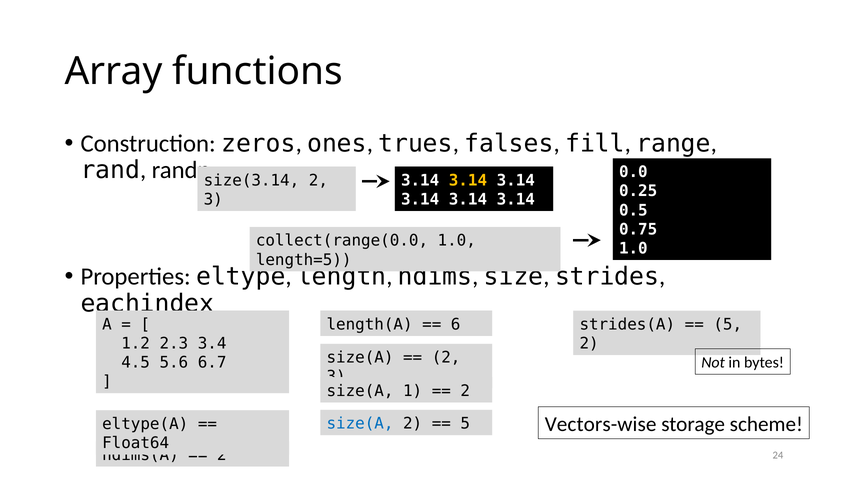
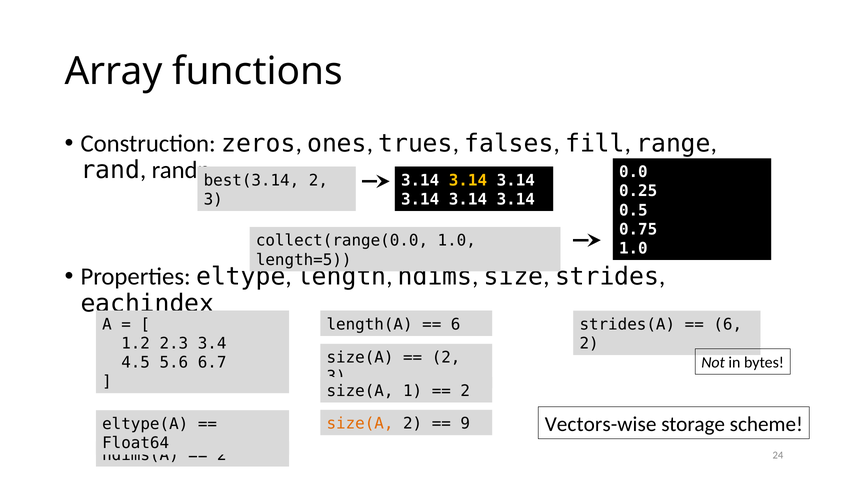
size(3.14: size(3.14 -> best(3.14
5 at (728, 324): 5 -> 6
size(A at (360, 424) colour: blue -> orange
5 at (465, 424): 5 -> 9
